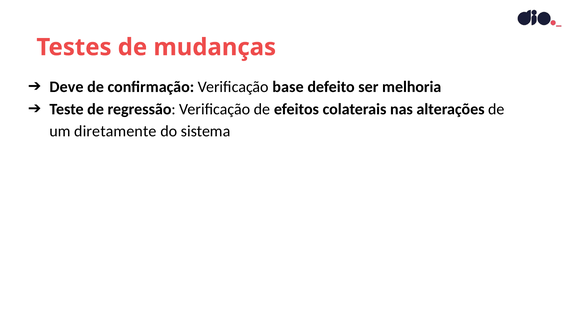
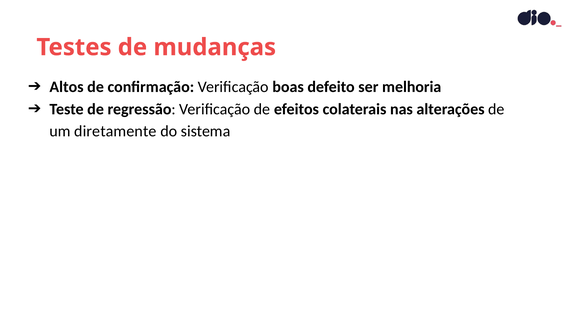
Deve: Deve -> Altos
base: base -> boas
